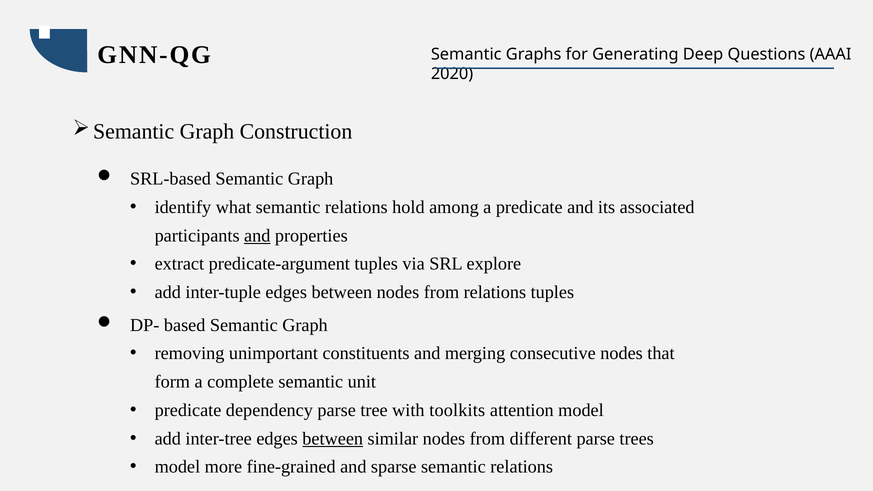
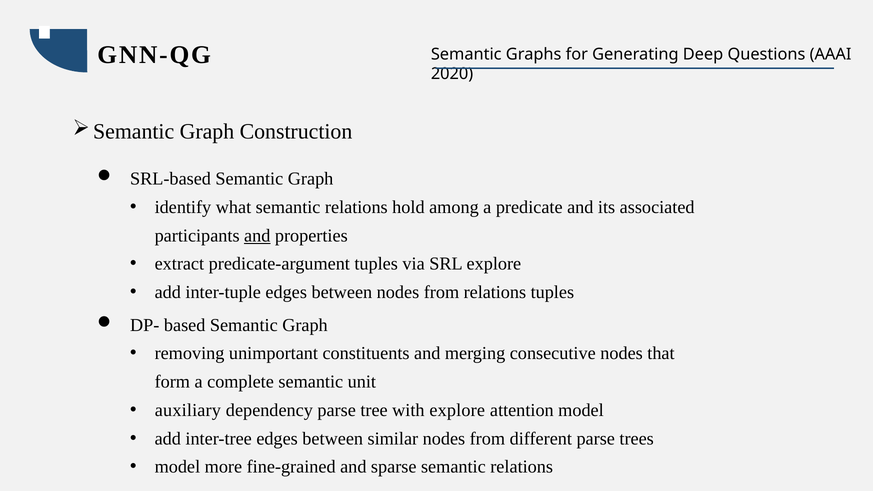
predicate at (188, 410): predicate -> auxiliary
with toolkits: toolkits -> explore
between at (333, 439) underline: present -> none
